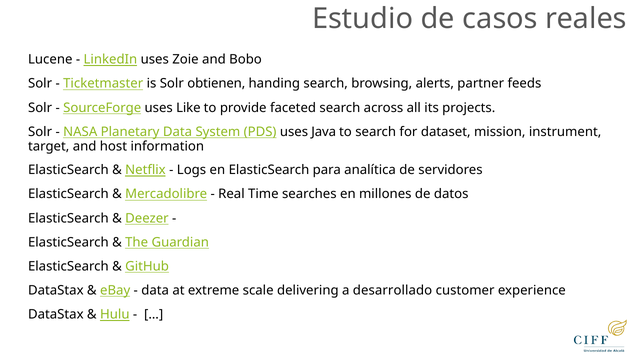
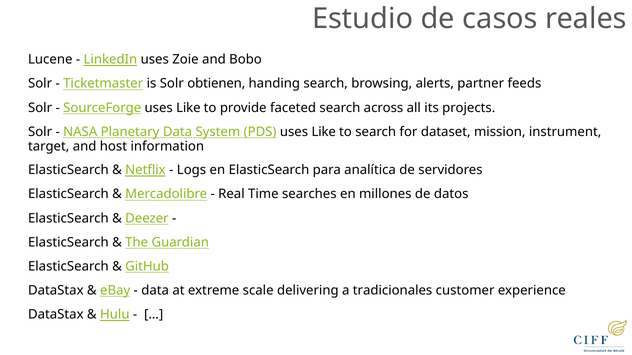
PDS uses Java: Java -> Like
desarrollado: desarrollado -> tradicionales
